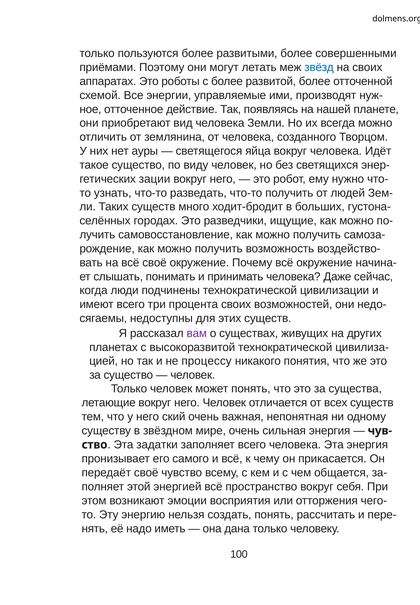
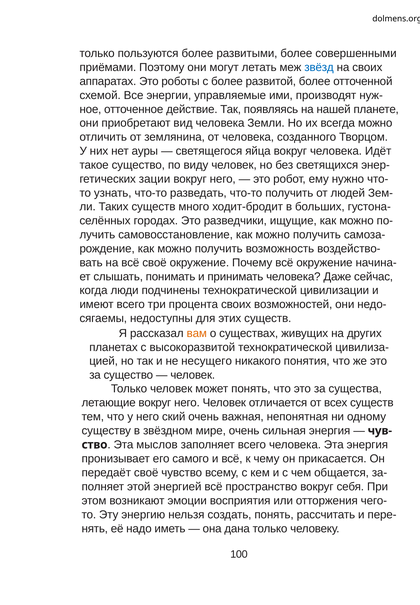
вам colour: purple -> orange
процессу: процессу -> несущего
задатки: задатки -> мыслов
